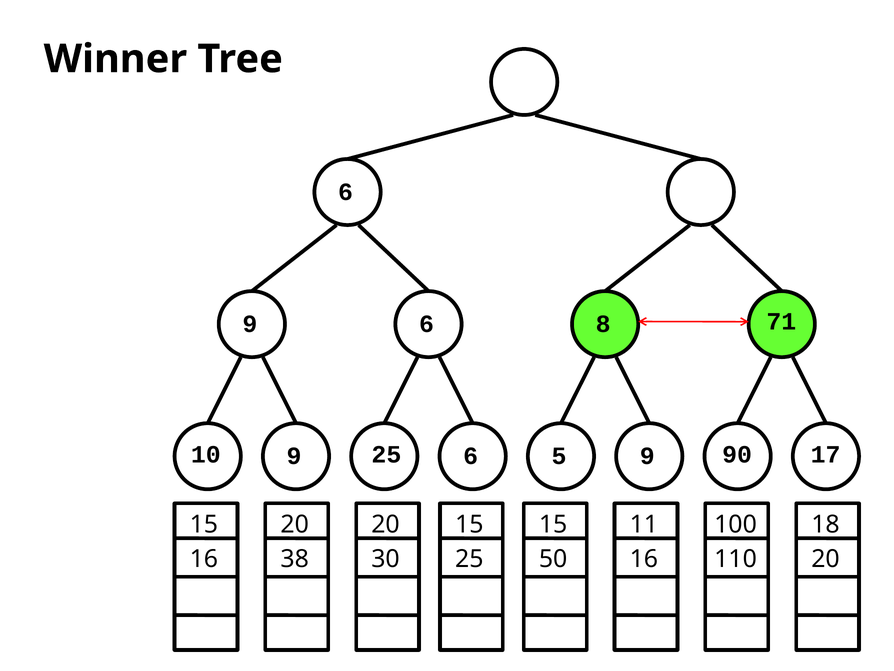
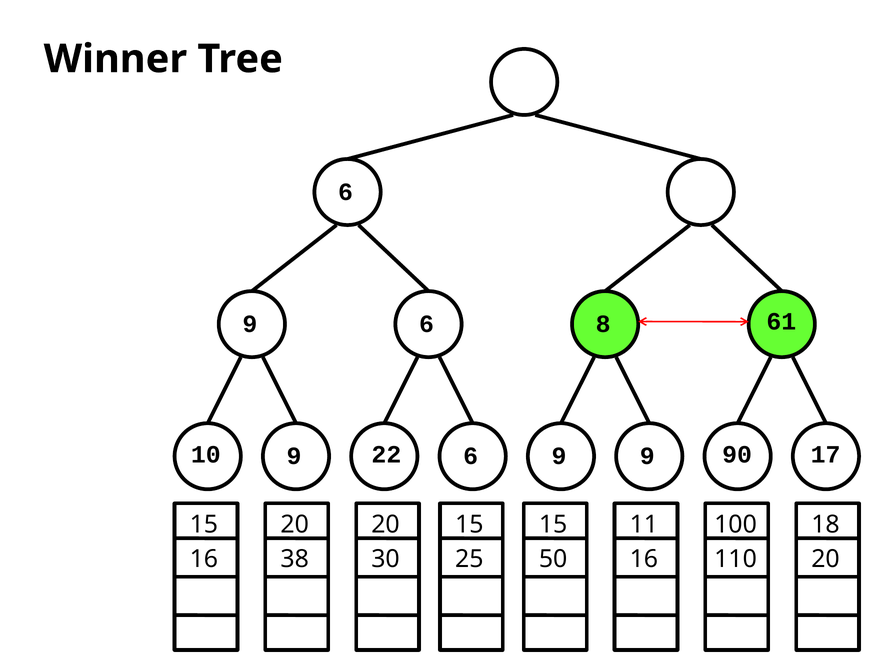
71: 71 -> 61
9 25: 25 -> 22
6 5: 5 -> 9
